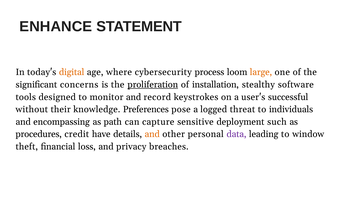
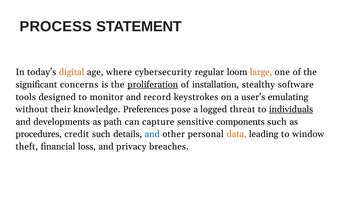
ENHANCE: ENHANCE -> PROCESS
process: process -> regular
successful: successful -> emulating
individuals underline: none -> present
encompassing: encompassing -> developments
deployment: deployment -> components
credit have: have -> such
and at (152, 134) colour: orange -> blue
data colour: purple -> orange
